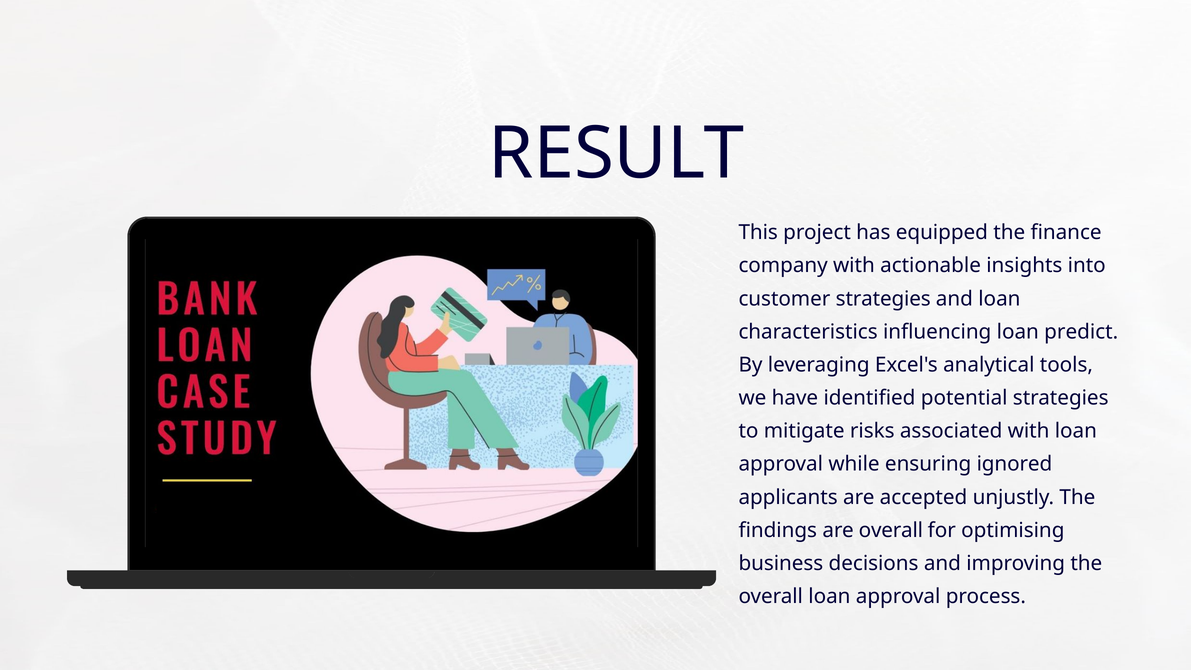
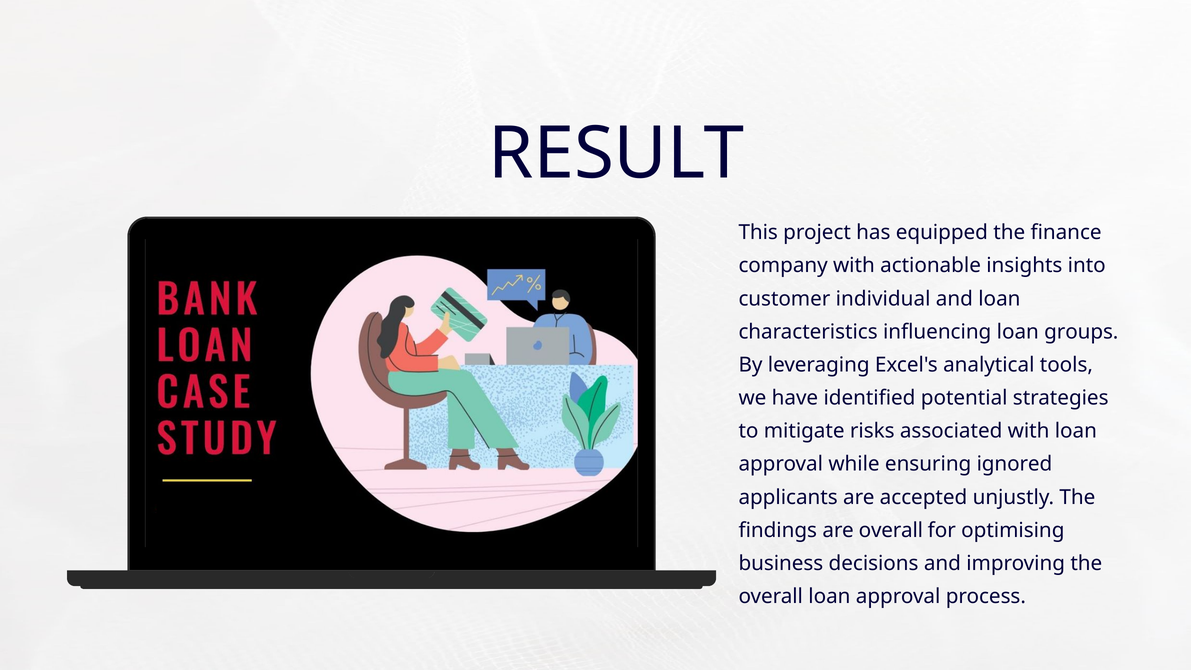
customer strategies: strategies -> individual
predict: predict -> groups
